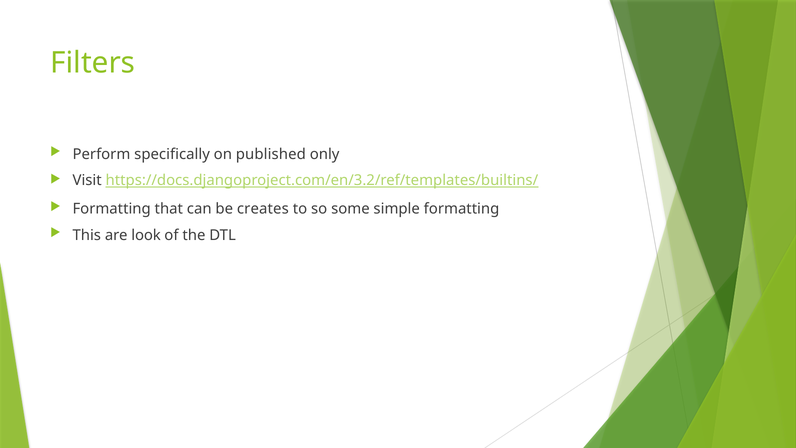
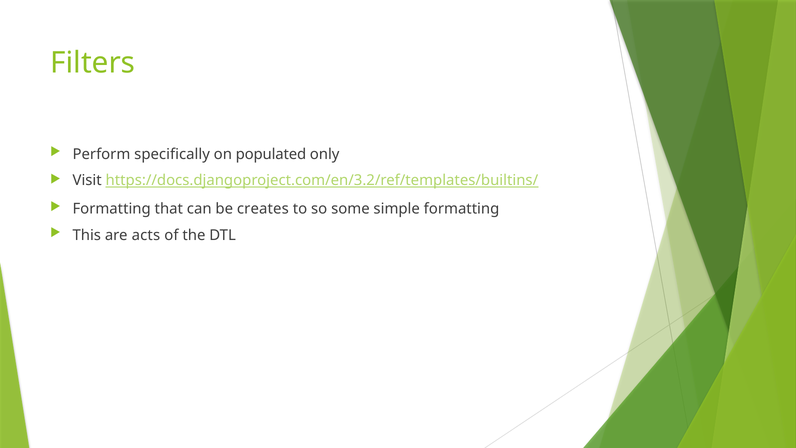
published: published -> populated
look: look -> acts
